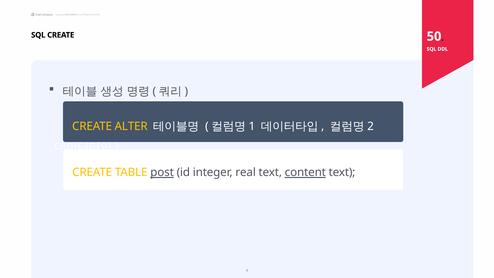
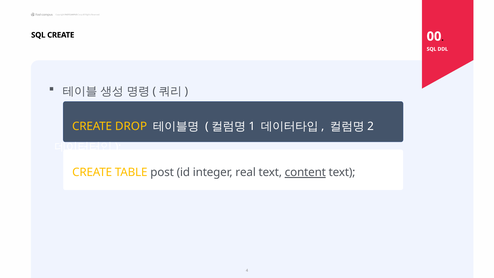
50: 50 -> 00
ALTER: ALTER -> DROP
post underline: present -> none
